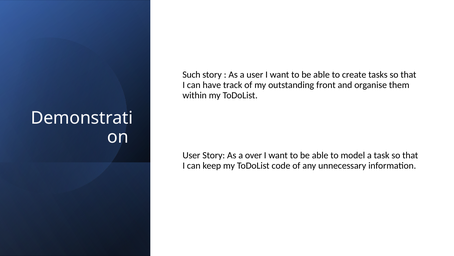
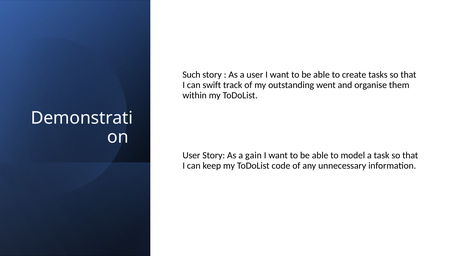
have: have -> swift
front: front -> went
over: over -> gain
